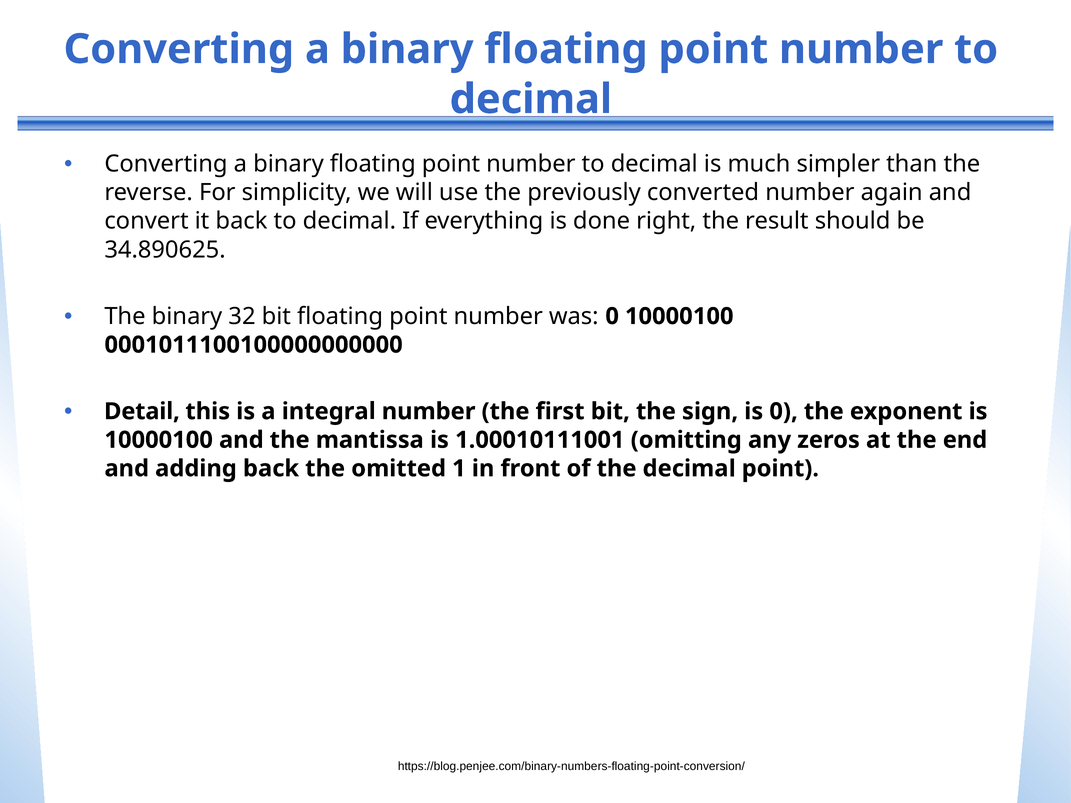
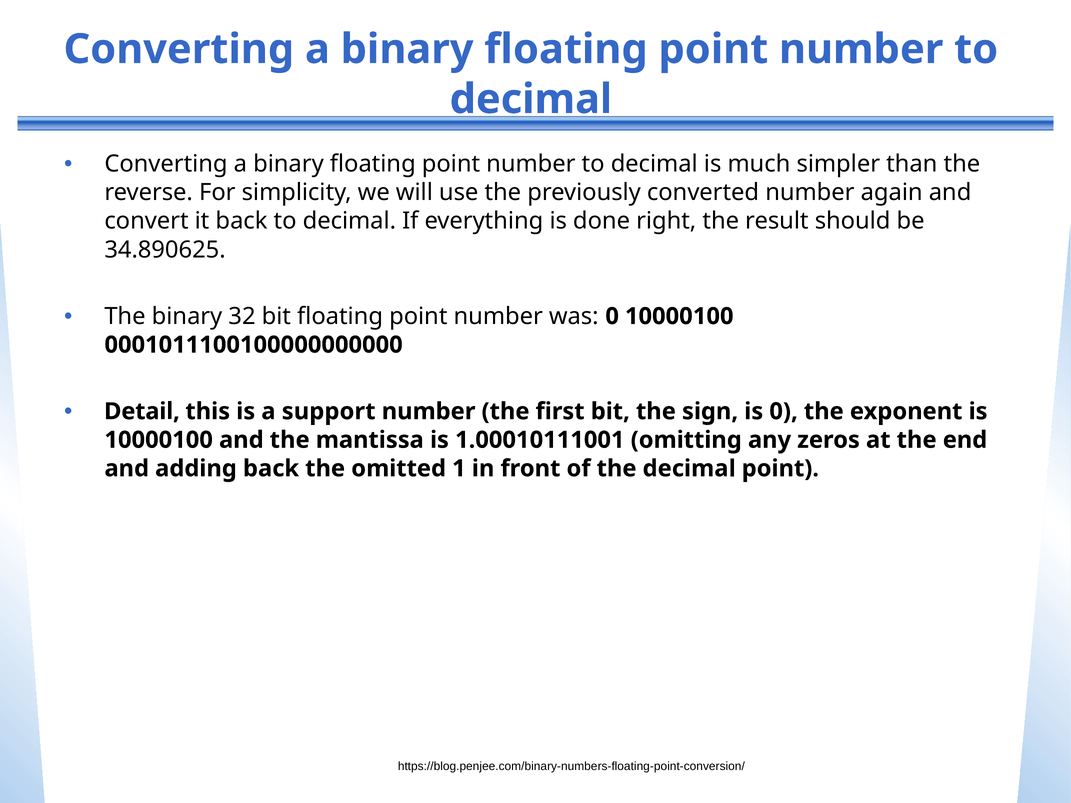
integral: integral -> support
